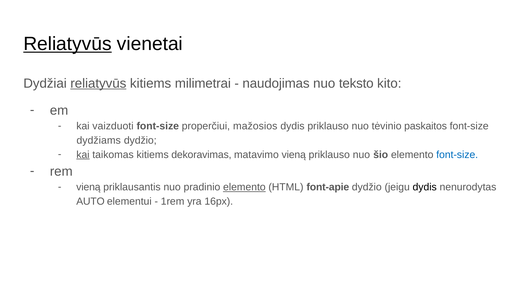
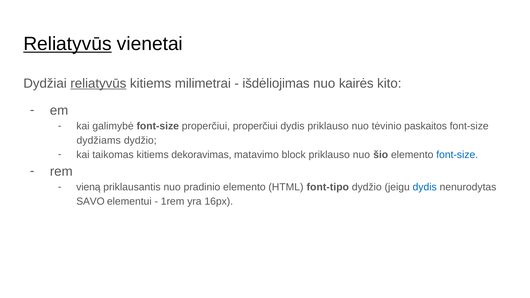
naudojimas: naudojimas -> išdėliojimas
teksto: teksto -> kairės
vaizduoti: vaizduoti -> galimybė
properčiui mažosios: mažosios -> properčiui
kai at (83, 155) underline: present -> none
matavimo vieną: vieną -> block
elemento at (244, 187) underline: present -> none
font-apie: font-apie -> font-tipo
dydis at (425, 187) colour: black -> blue
AUTO: AUTO -> SAVO
